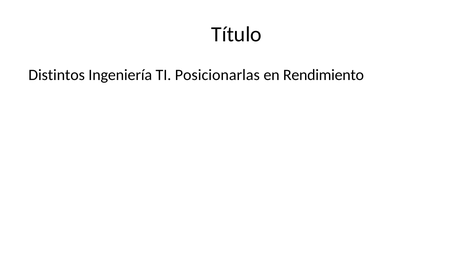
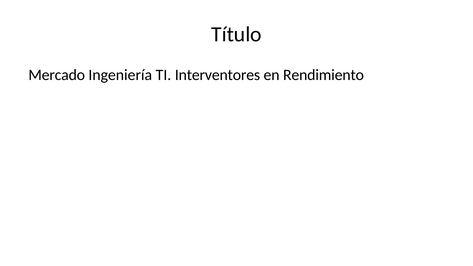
Distintos: Distintos -> Mercado
Posicionarlas: Posicionarlas -> Interventores
